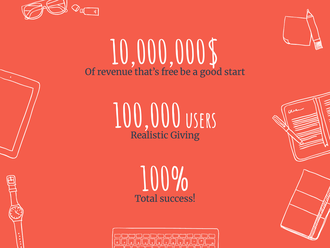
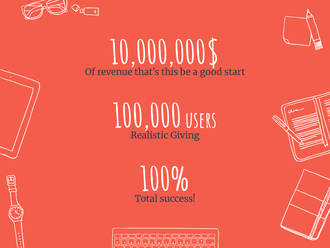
free: free -> this
